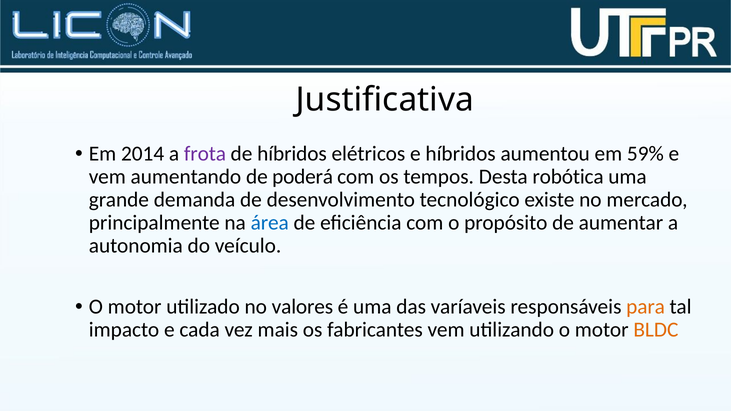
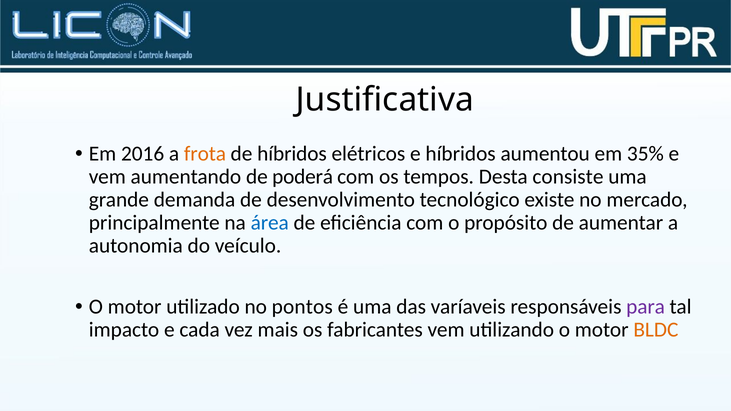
2014: 2014 -> 2016
frota colour: purple -> orange
59%: 59% -> 35%
robótica: robótica -> consiste
valores: valores -> pontos
para colour: orange -> purple
